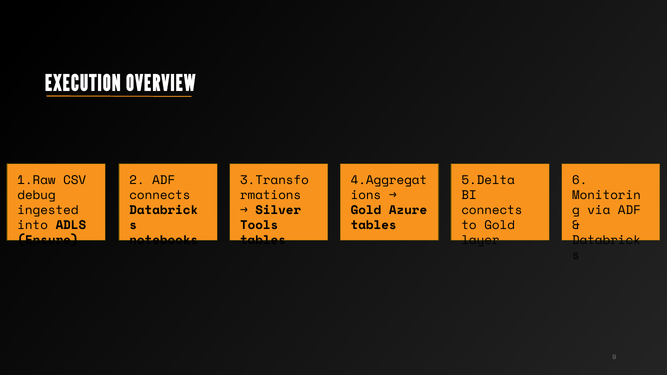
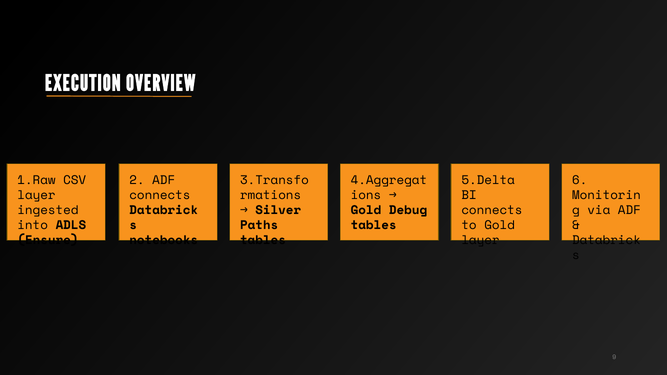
debug at (36, 195): debug -> layer
Azure: Azure -> Debug
Tools: Tools -> Paths
